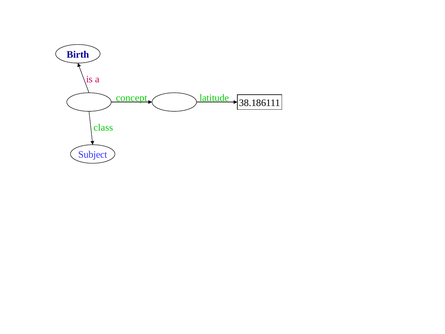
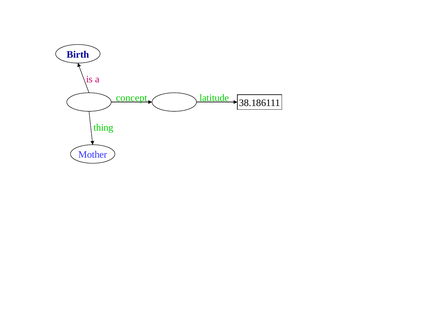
class: class -> thing
Subject: Subject -> Mother
